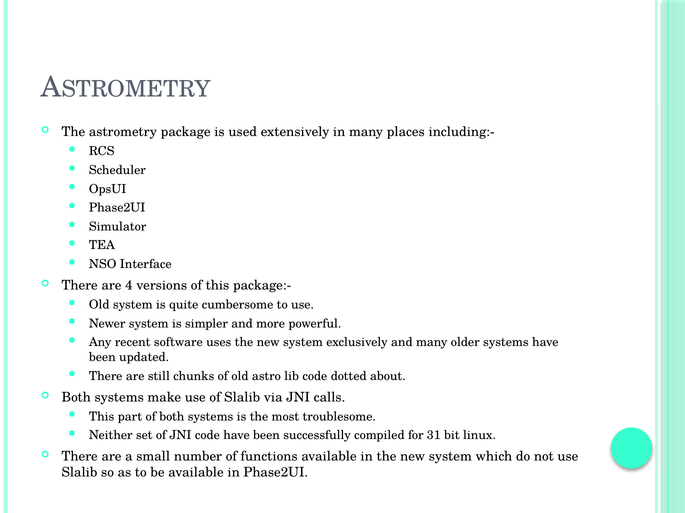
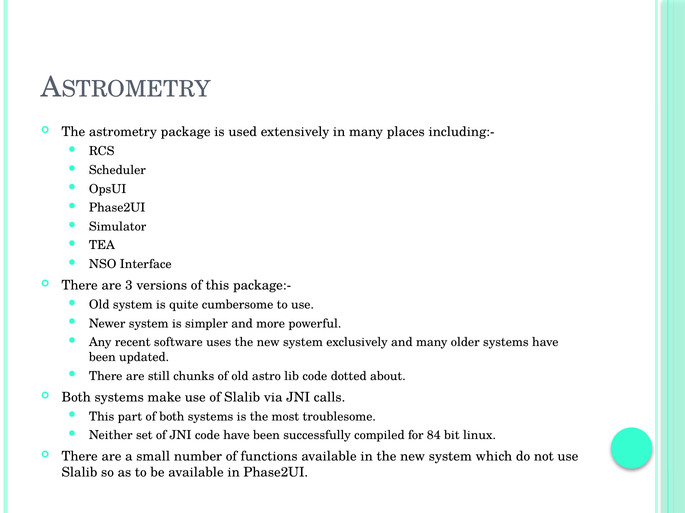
4: 4 -> 3
31: 31 -> 84
